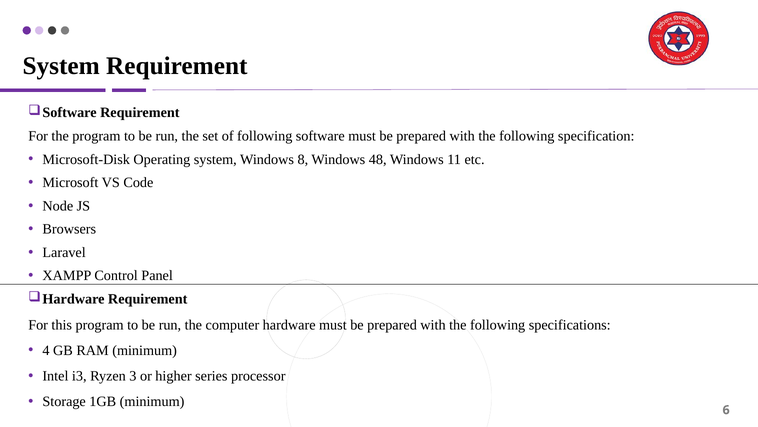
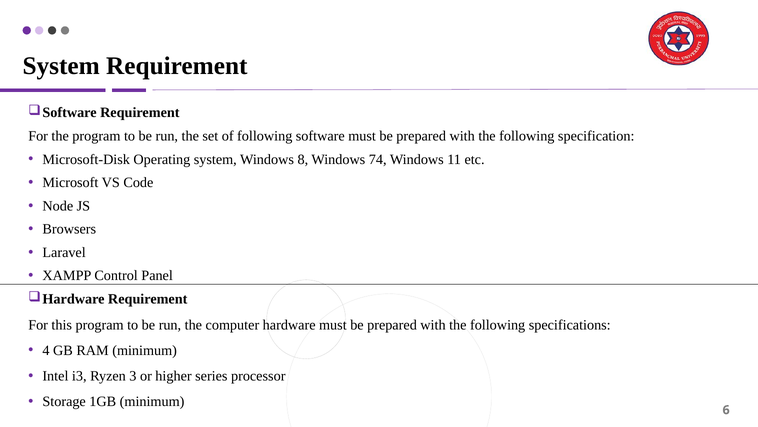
48: 48 -> 74
